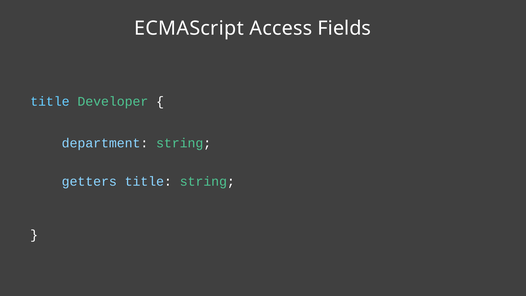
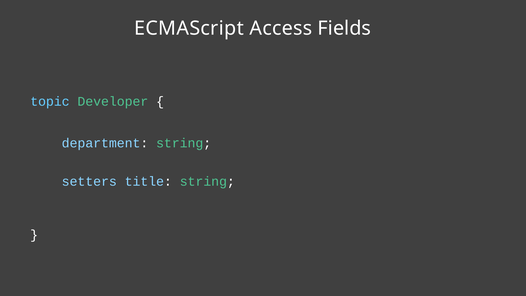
title at (50, 101): title -> topic
getters: getters -> setters
